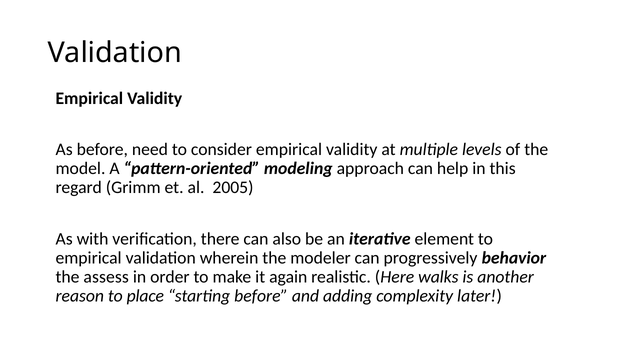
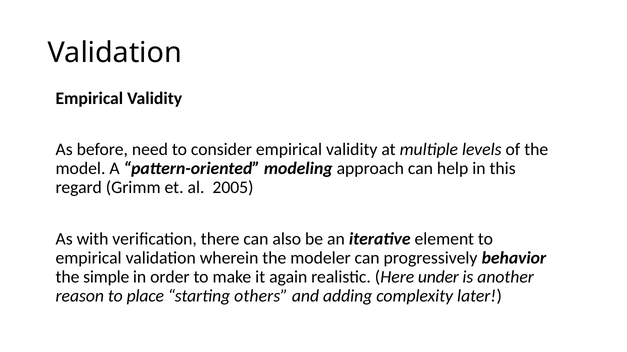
assess: assess -> simple
walks: walks -> under
starting before: before -> others
